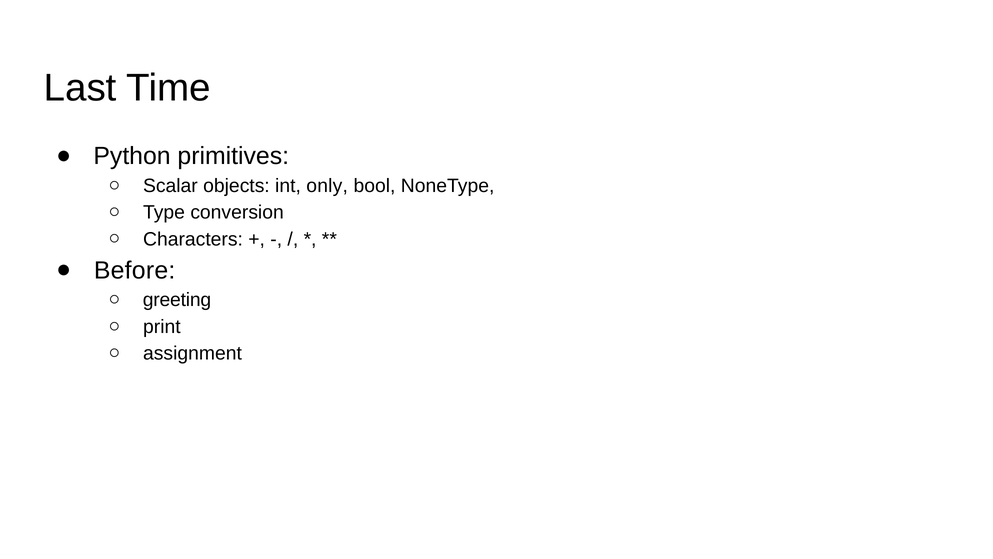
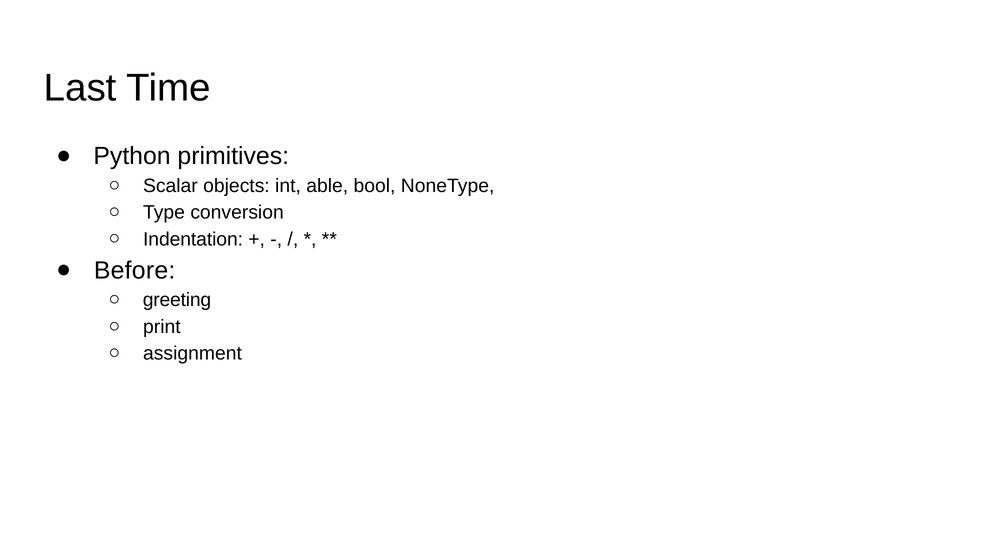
only: only -> able
Characters: Characters -> Indentation
